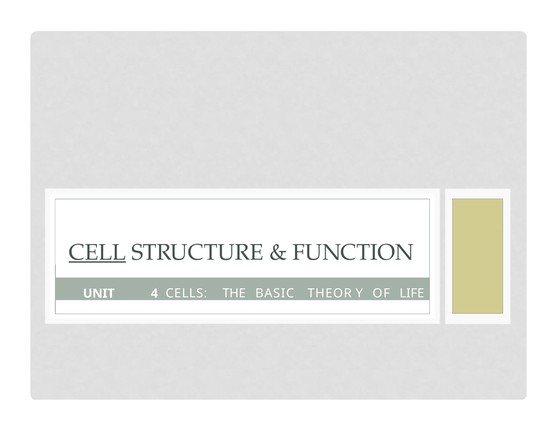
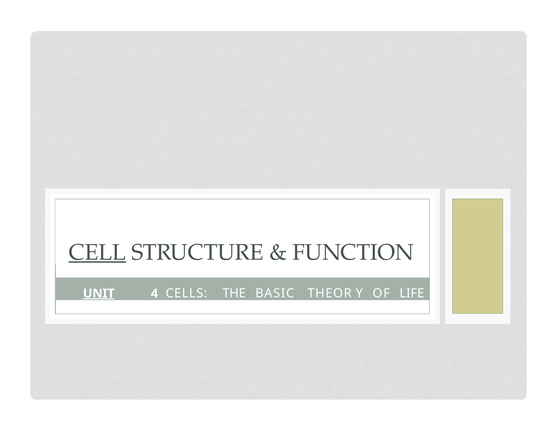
UNIT underline: none -> present
